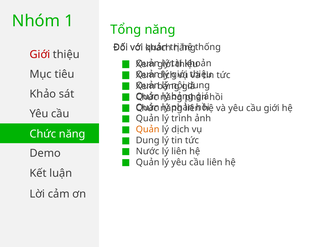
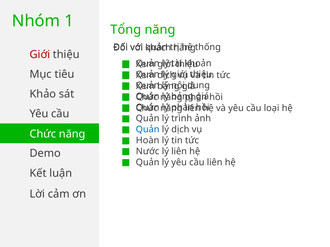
cầu giới: giới -> loại
Quản at (148, 130) colour: orange -> blue
Dung at (148, 141): Dung -> Hoàn
